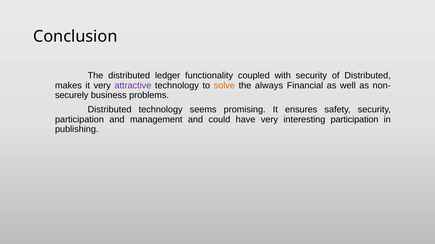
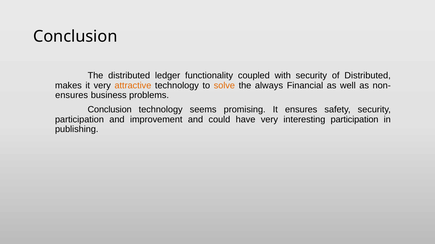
attractive colour: purple -> orange
securely at (72, 96): securely -> ensures
Distributed at (110, 110): Distributed -> Conclusion
management: management -> improvement
